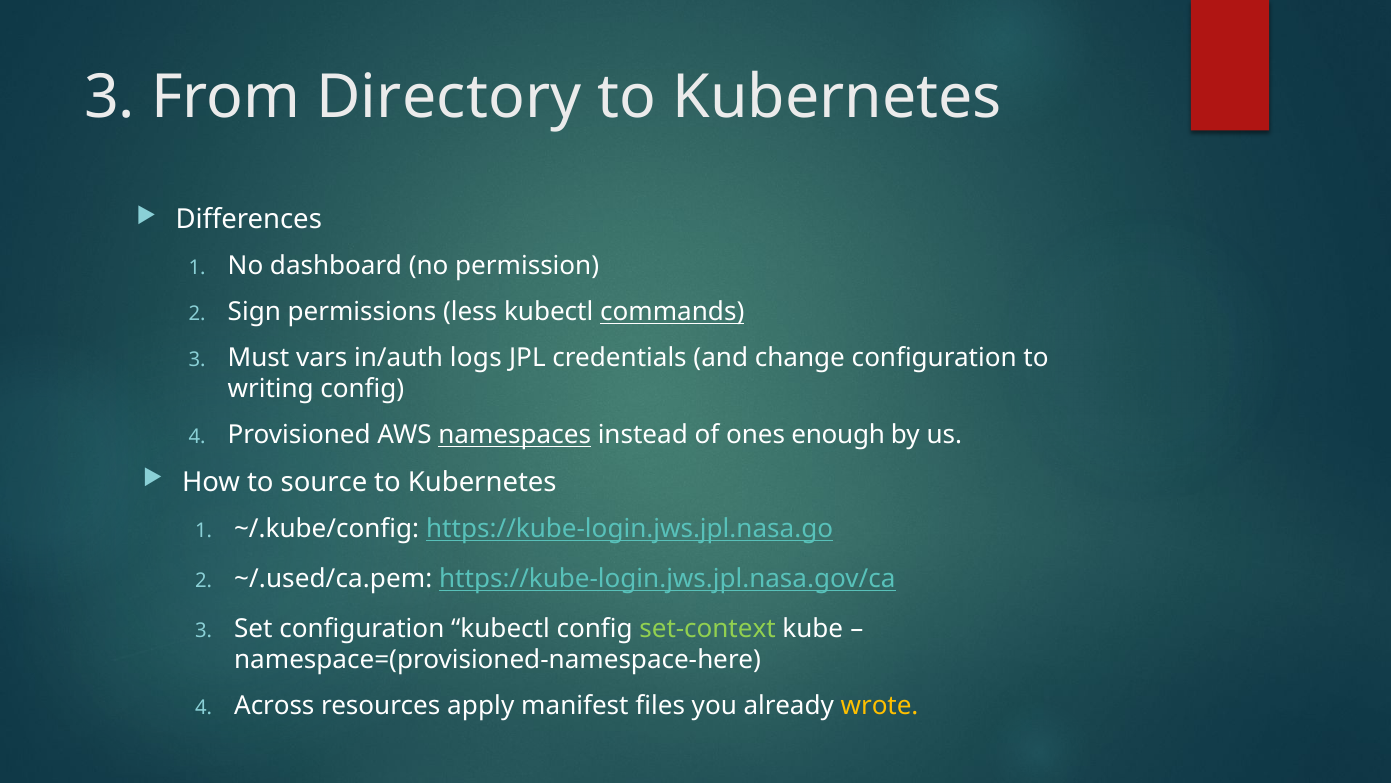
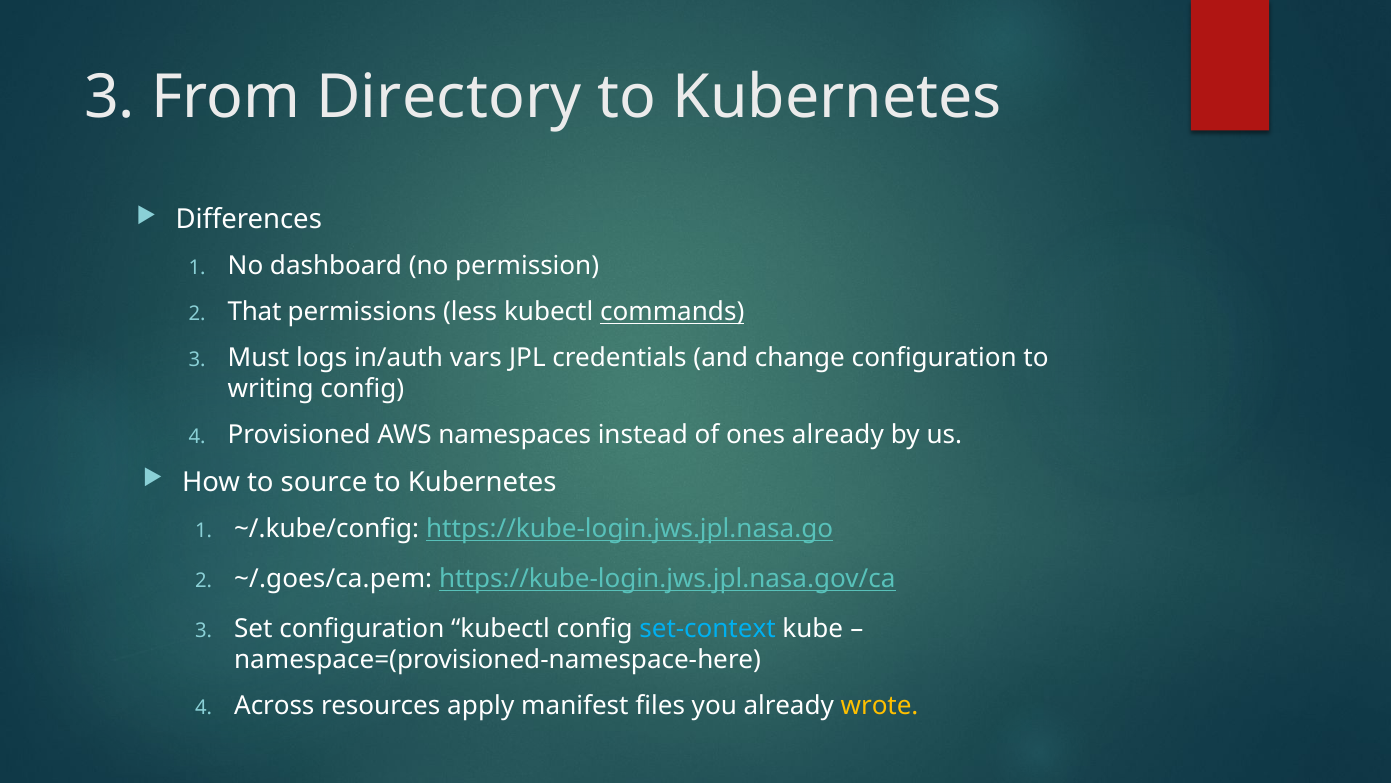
Sign: Sign -> That
vars: vars -> logs
logs: logs -> vars
namespaces underline: present -> none
ones enough: enough -> already
~/.used/ca.pem: ~/.used/ca.pem -> ~/.goes/ca.pem
set-context colour: light green -> light blue
